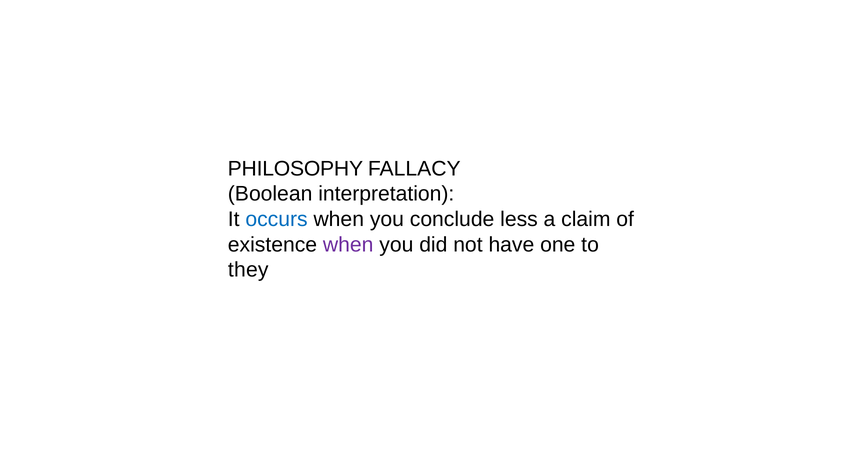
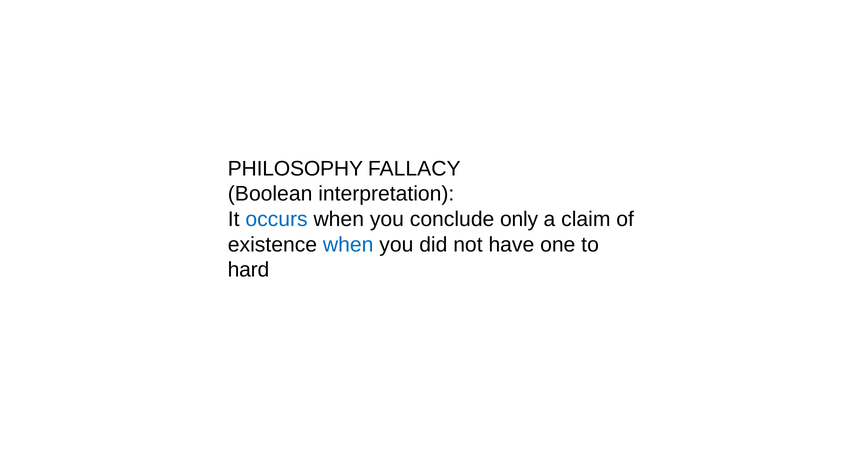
less: less -> only
when at (348, 245) colour: purple -> blue
they: they -> hard
